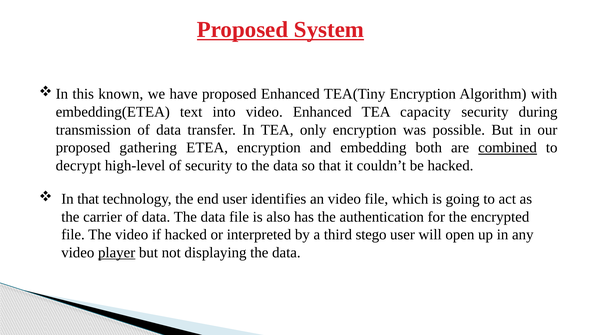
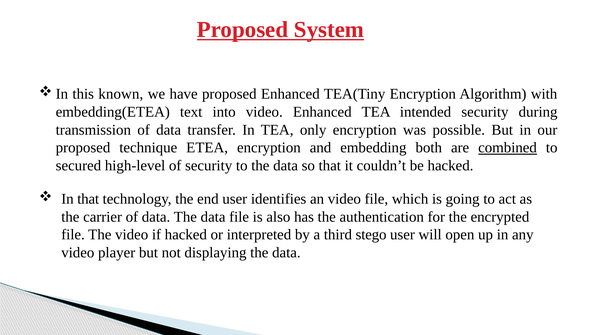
capacity: capacity -> intended
gathering: gathering -> technique
decrypt: decrypt -> secured
player underline: present -> none
